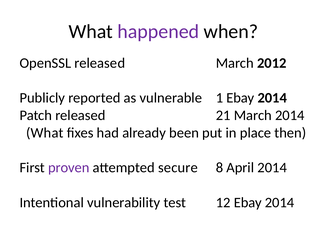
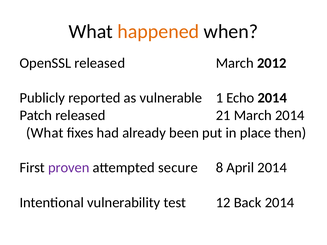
happened colour: purple -> orange
1 Ebay: Ebay -> Echo
12 Ebay: Ebay -> Back
